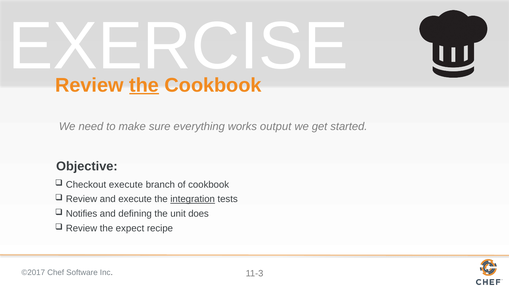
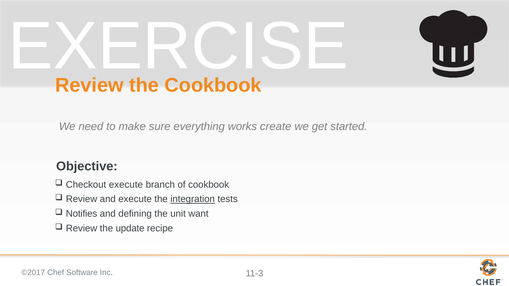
the at (144, 85) underline: present -> none
output: output -> create
does: does -> want
expect: expect -> update
